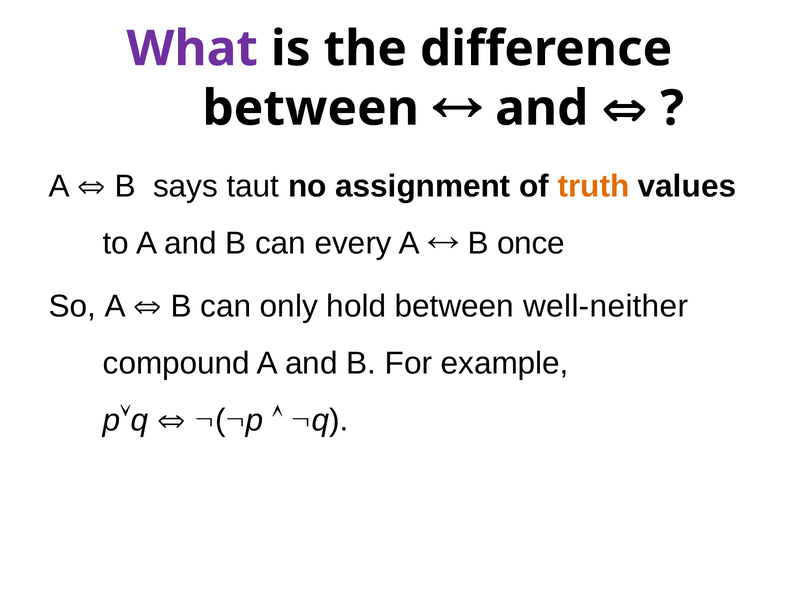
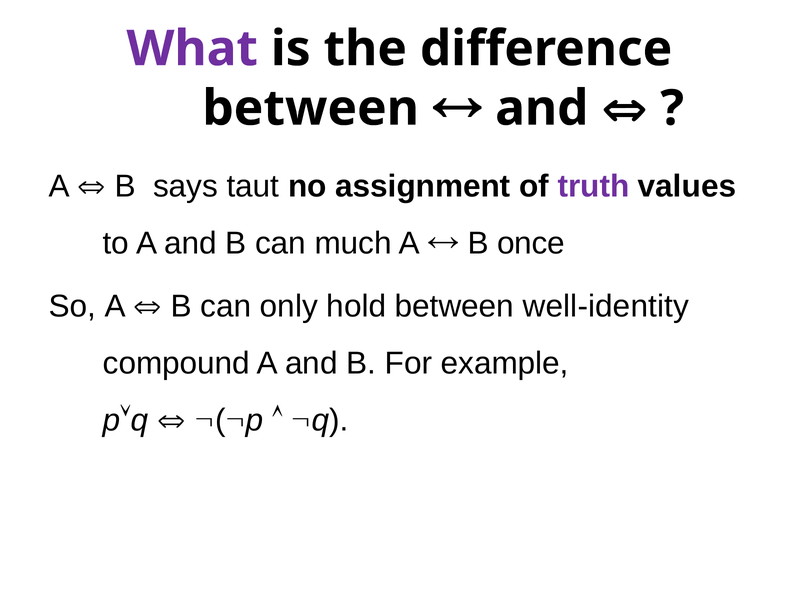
truth colour: orange -> purple
every: every -> much
well-neither: well-neither -> well-identity
